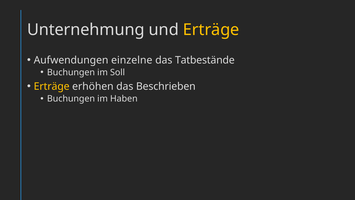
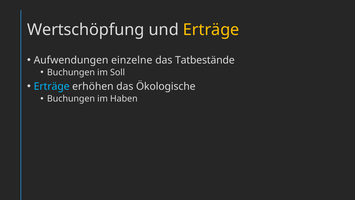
Unternehmung: Unternehmung -> Wertschöpfung
Erträge at (52, 86) colour: yellow -> light blue
Beschrieben: Beschrieben -> Ökologische
